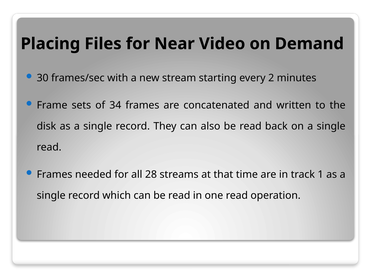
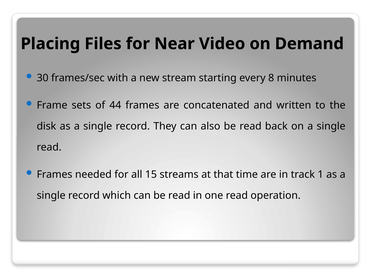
2: 2 -> 8
34: 34 -> 44
28: 28 -> 15
